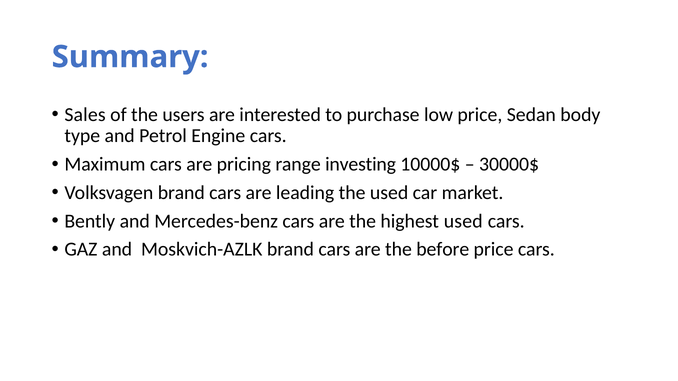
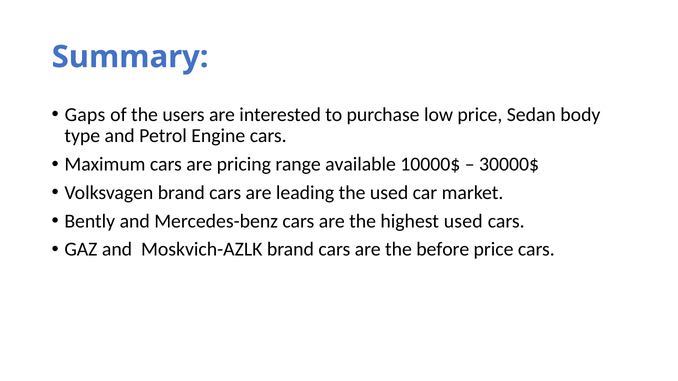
Sales: Sales -> Gaps
investing: investing -> available
